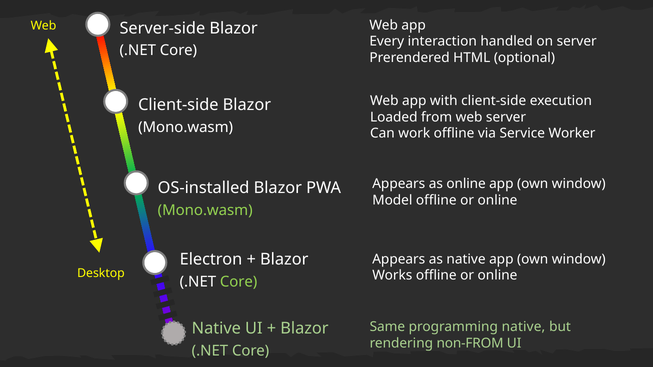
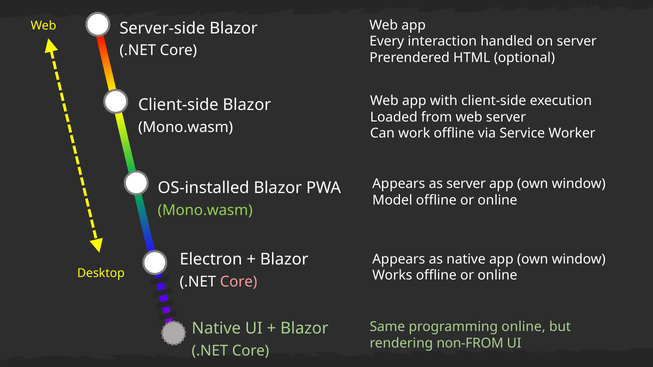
as online: online -> server
Core at (239, 282) colour: light green -> pink
programming native: native -> online
